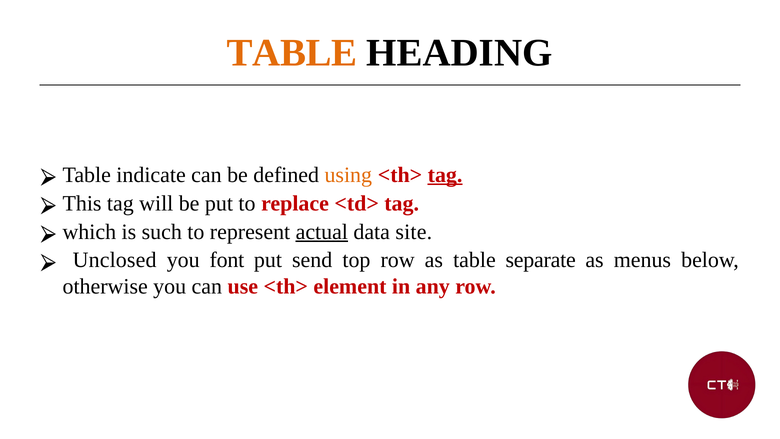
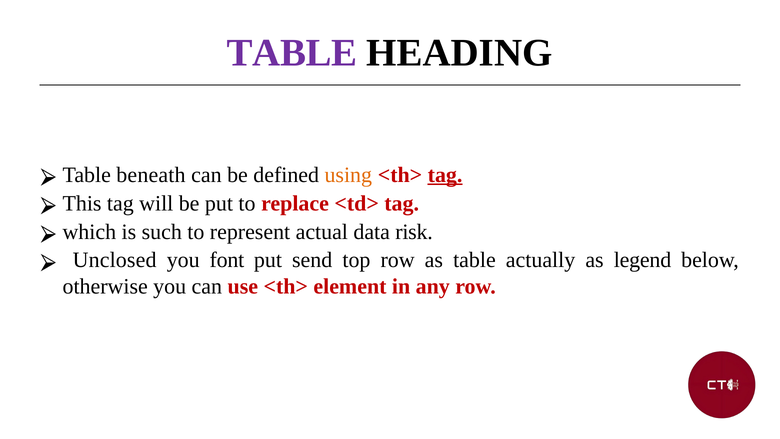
TABLE at (292, 53) colour: orange -> purple
indicate: indicate -> beneath
actual underline: present -> none
site: site -> risk
separate: separate -> actually
menus: menus -> legend
